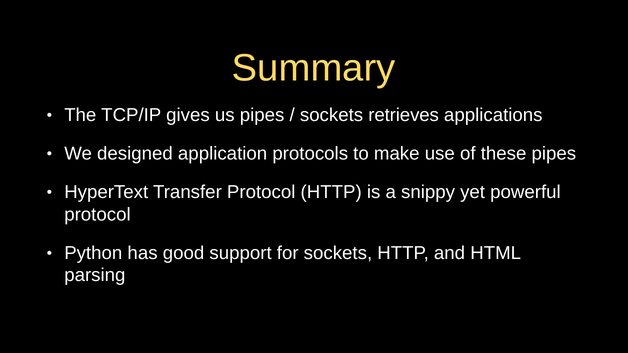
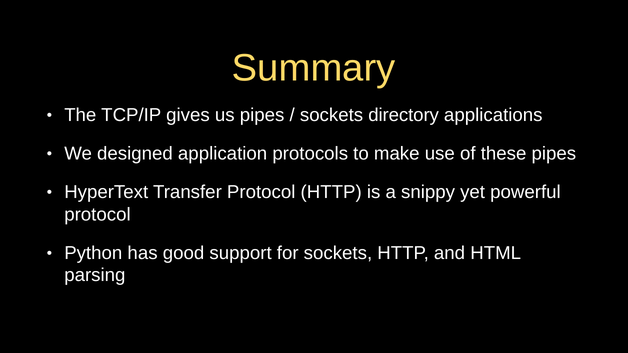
retrieves: retrieves -> directory
